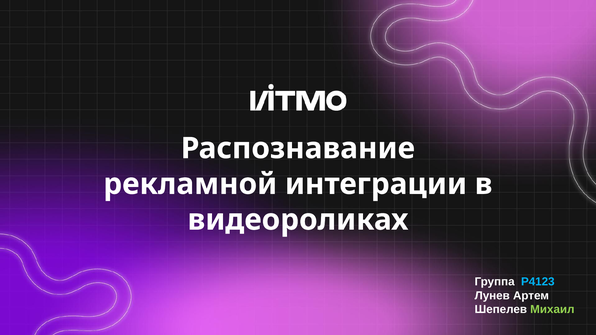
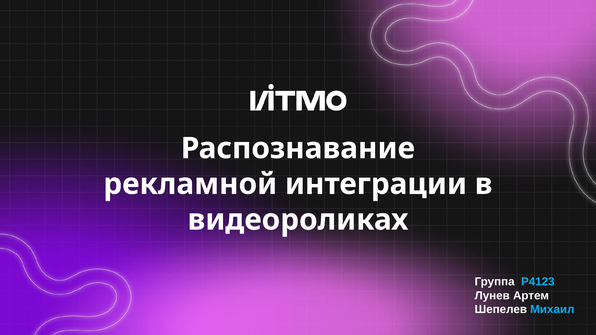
Михаил colour: light green -> light blue
